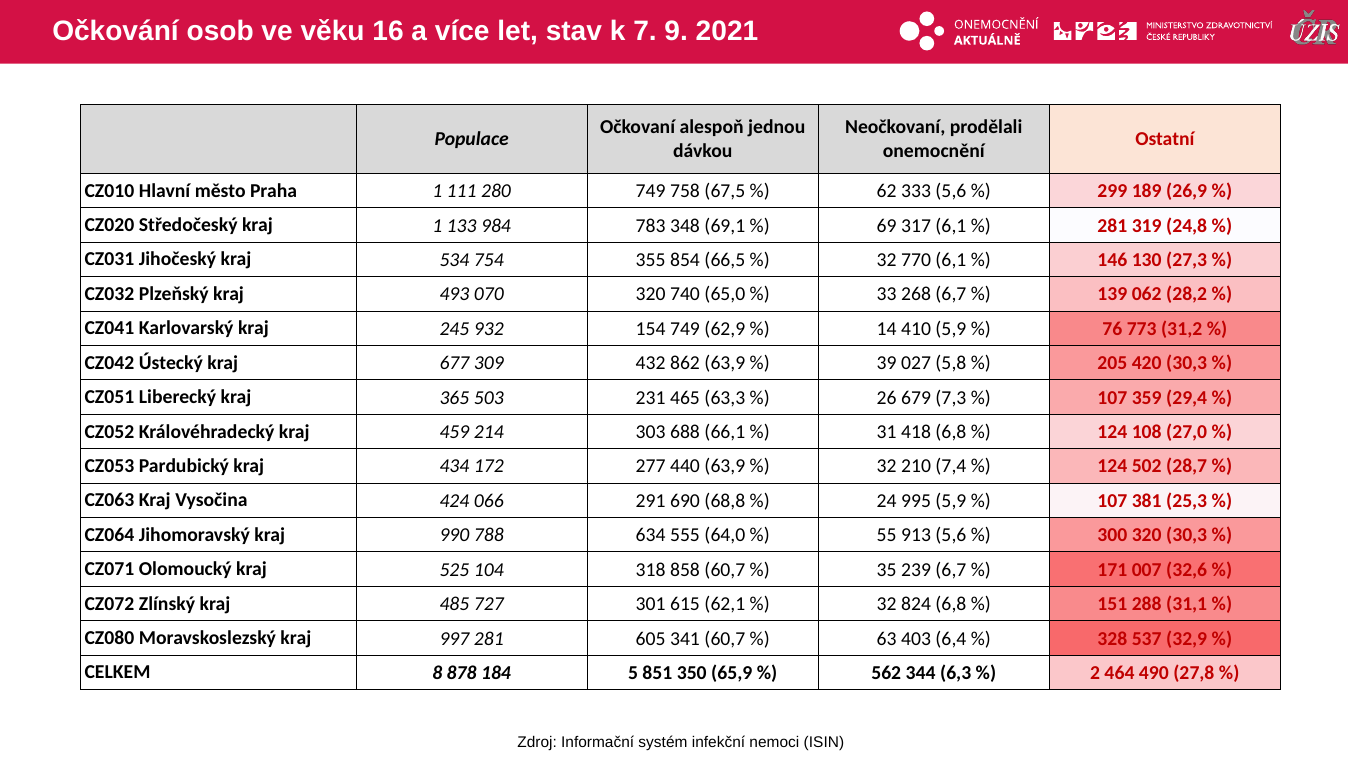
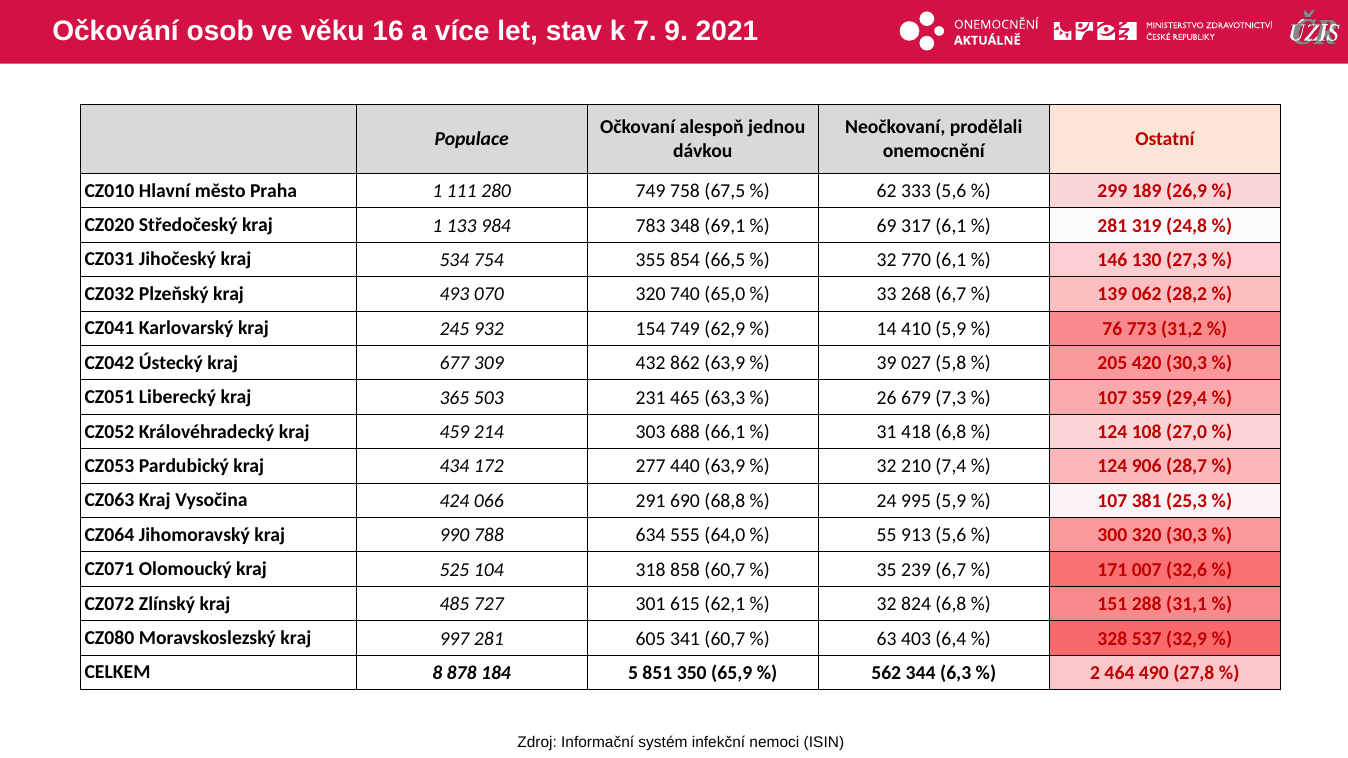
502: 502 -> 906
